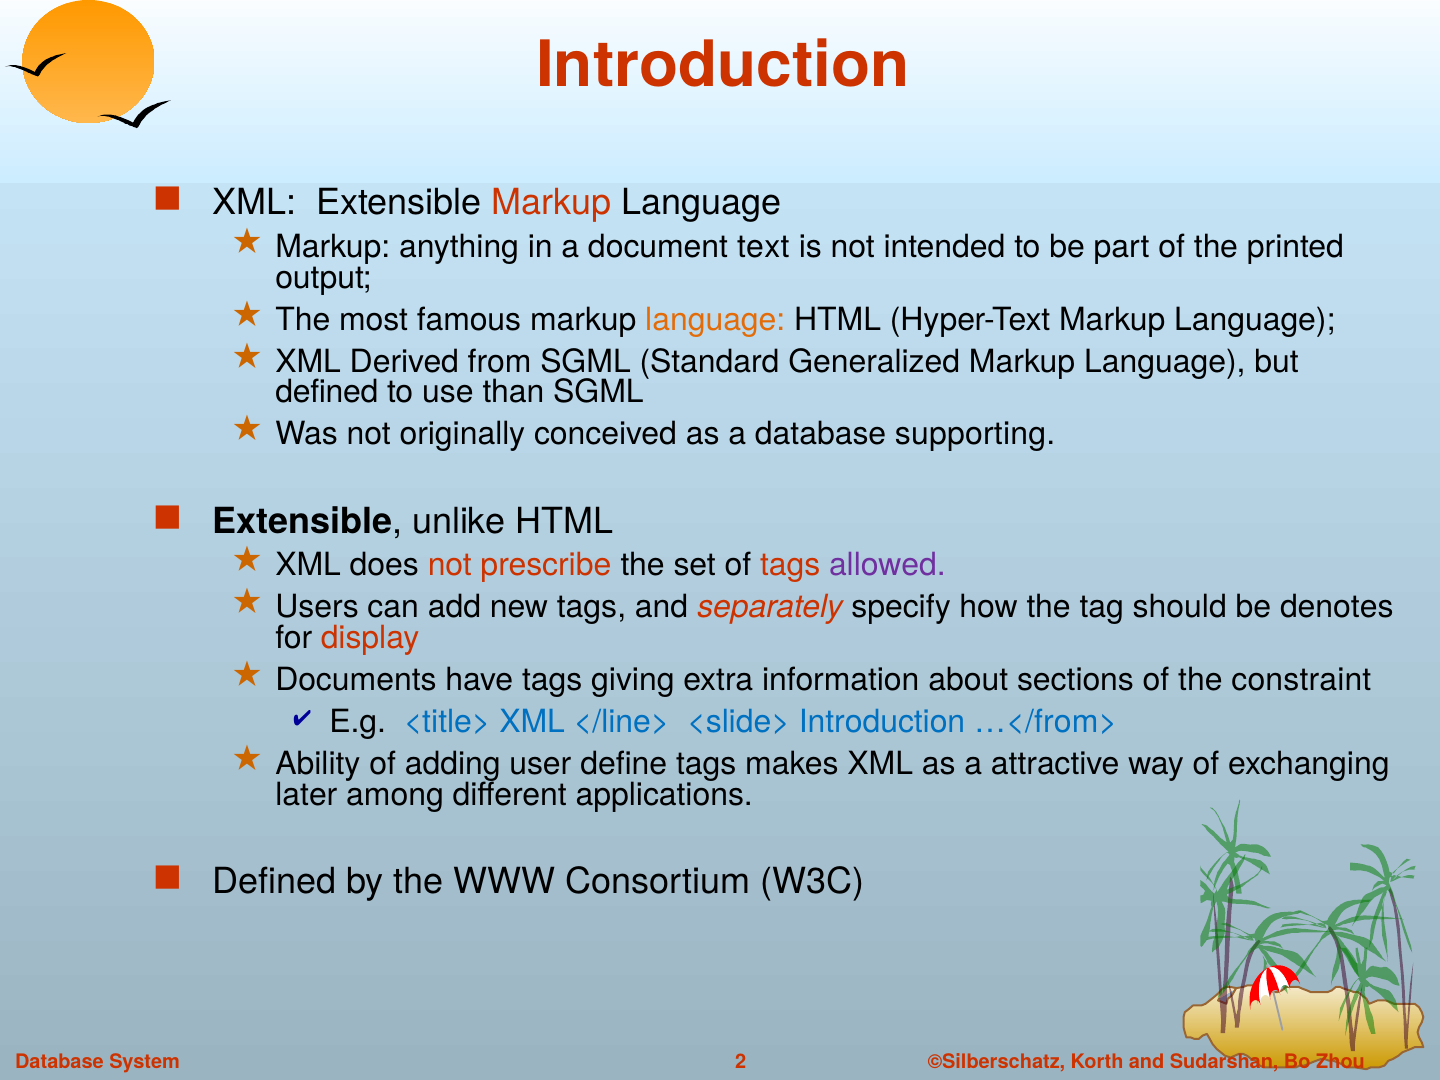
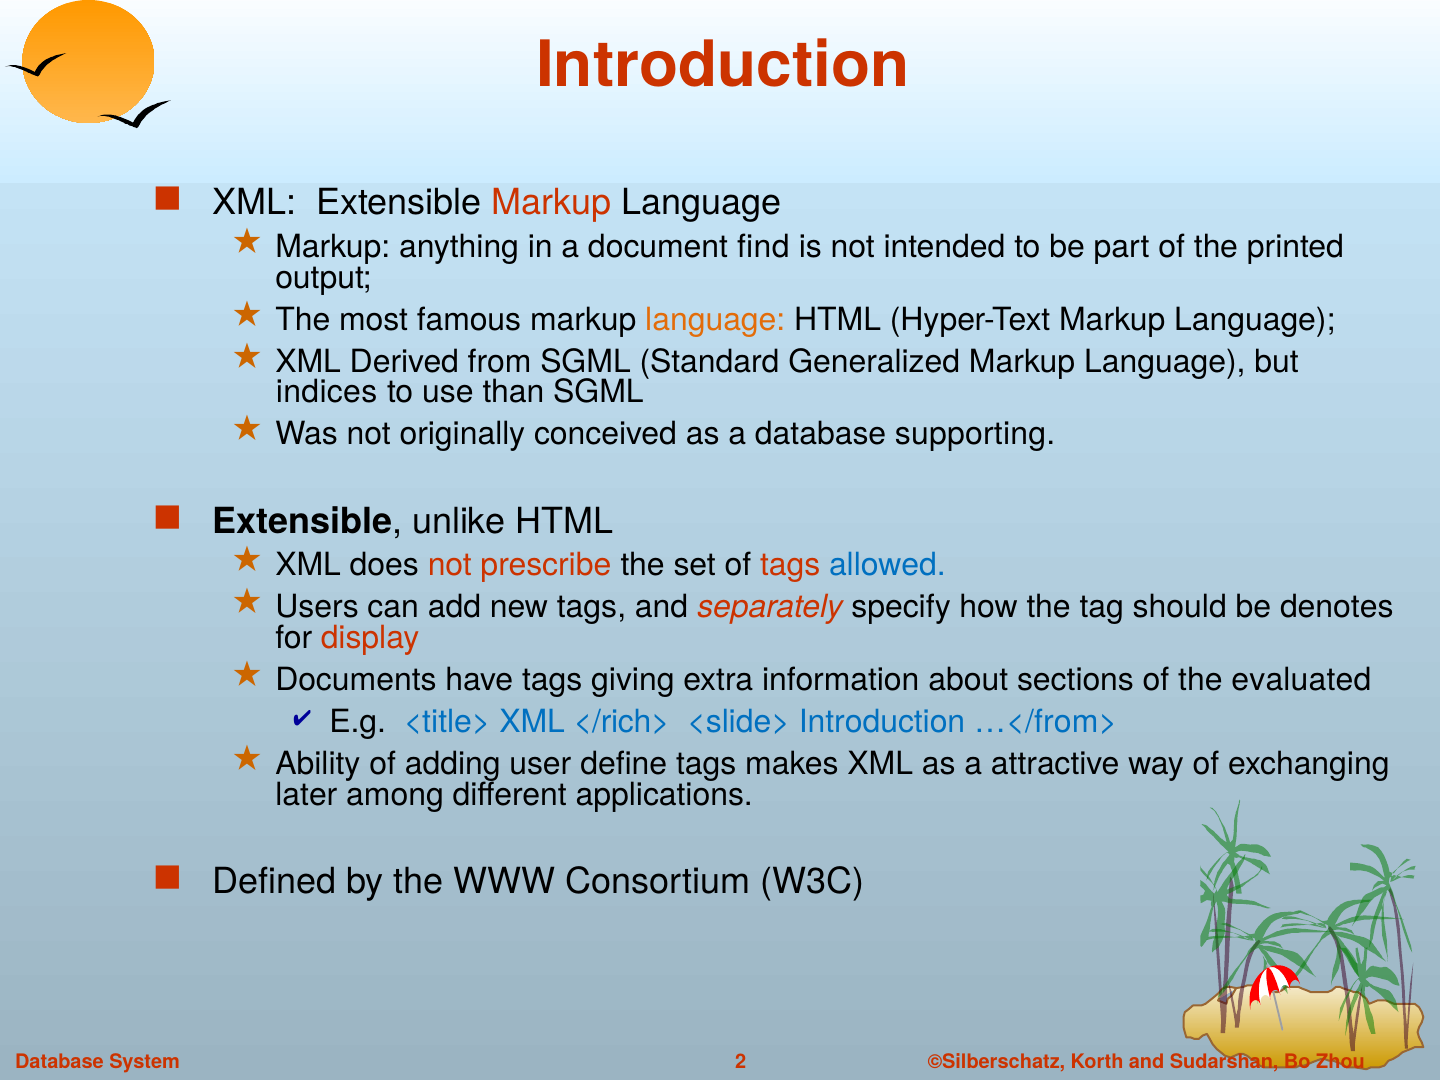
text: text -> find
defined at (327, 392): defined -> indices
allowed colour: purple -> blue
constraint: constraint -> evaluated
</line>: </line> -> </rich>
